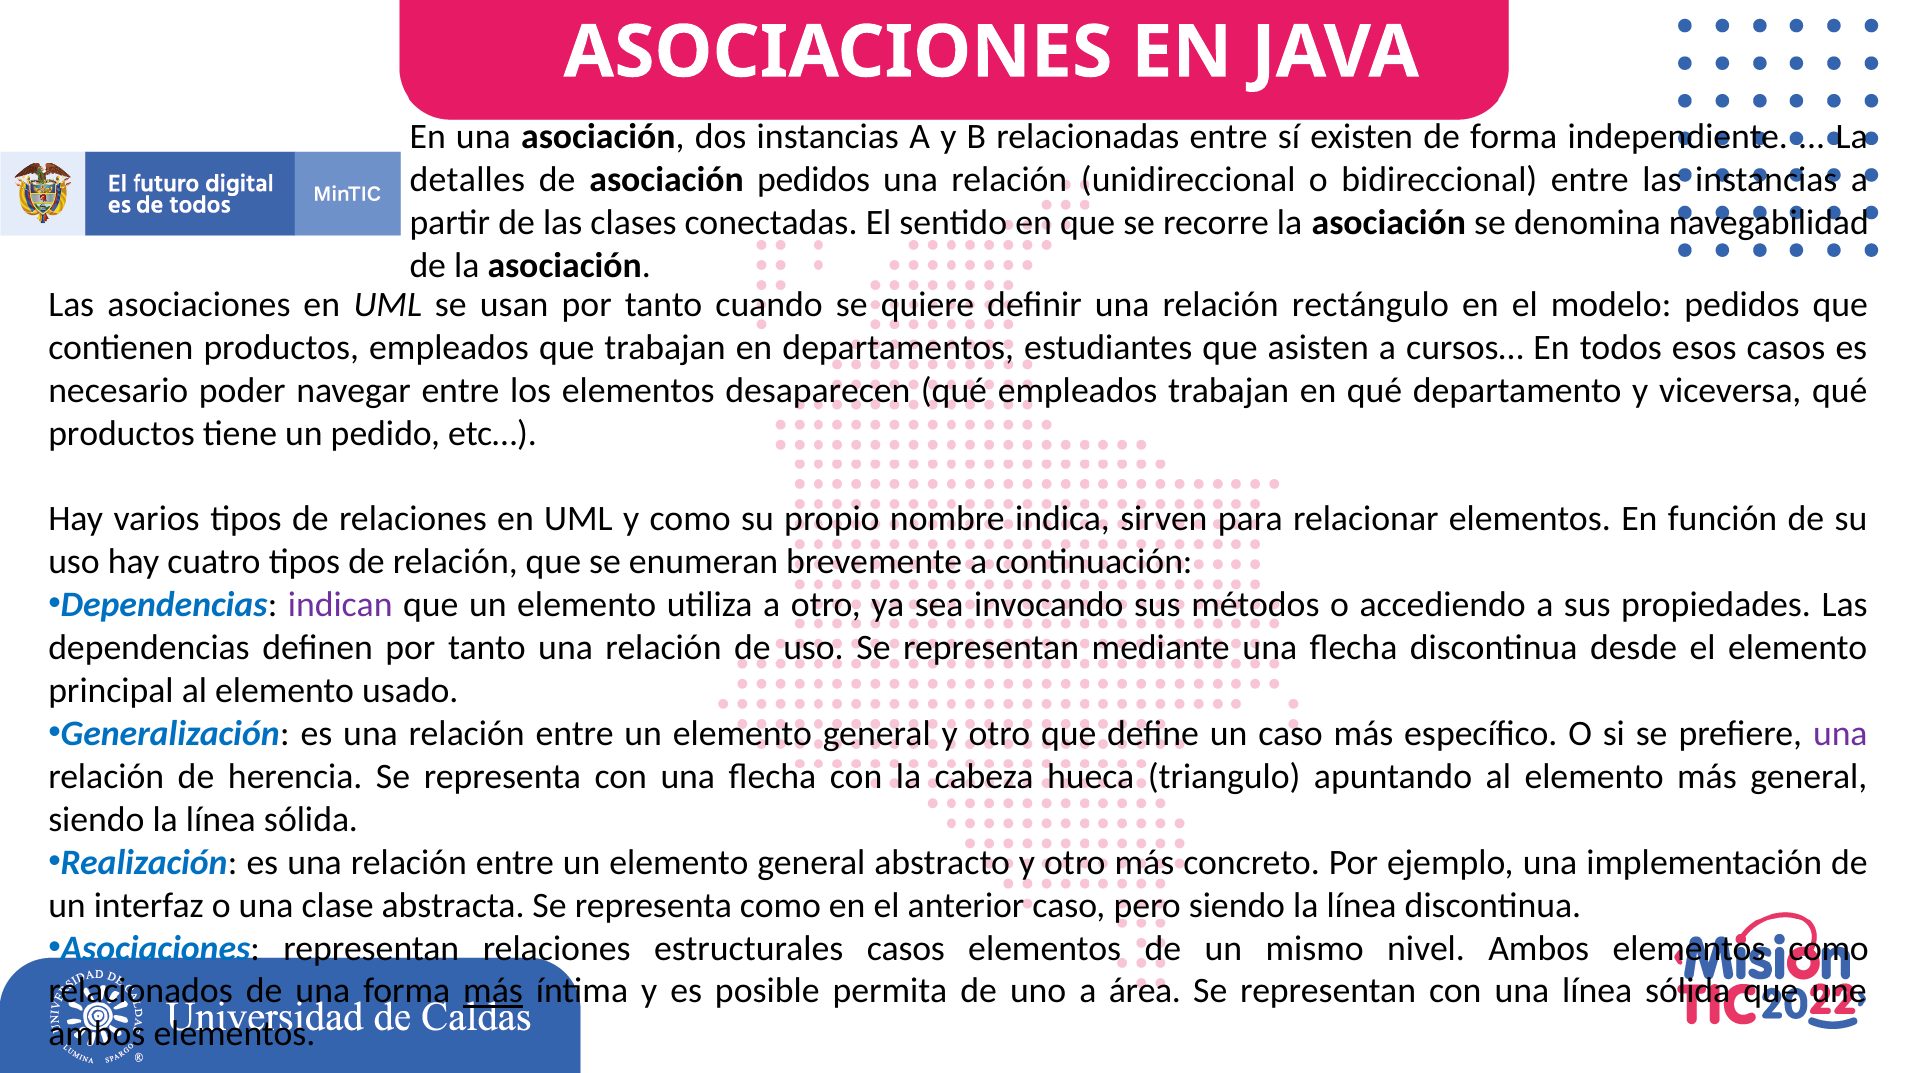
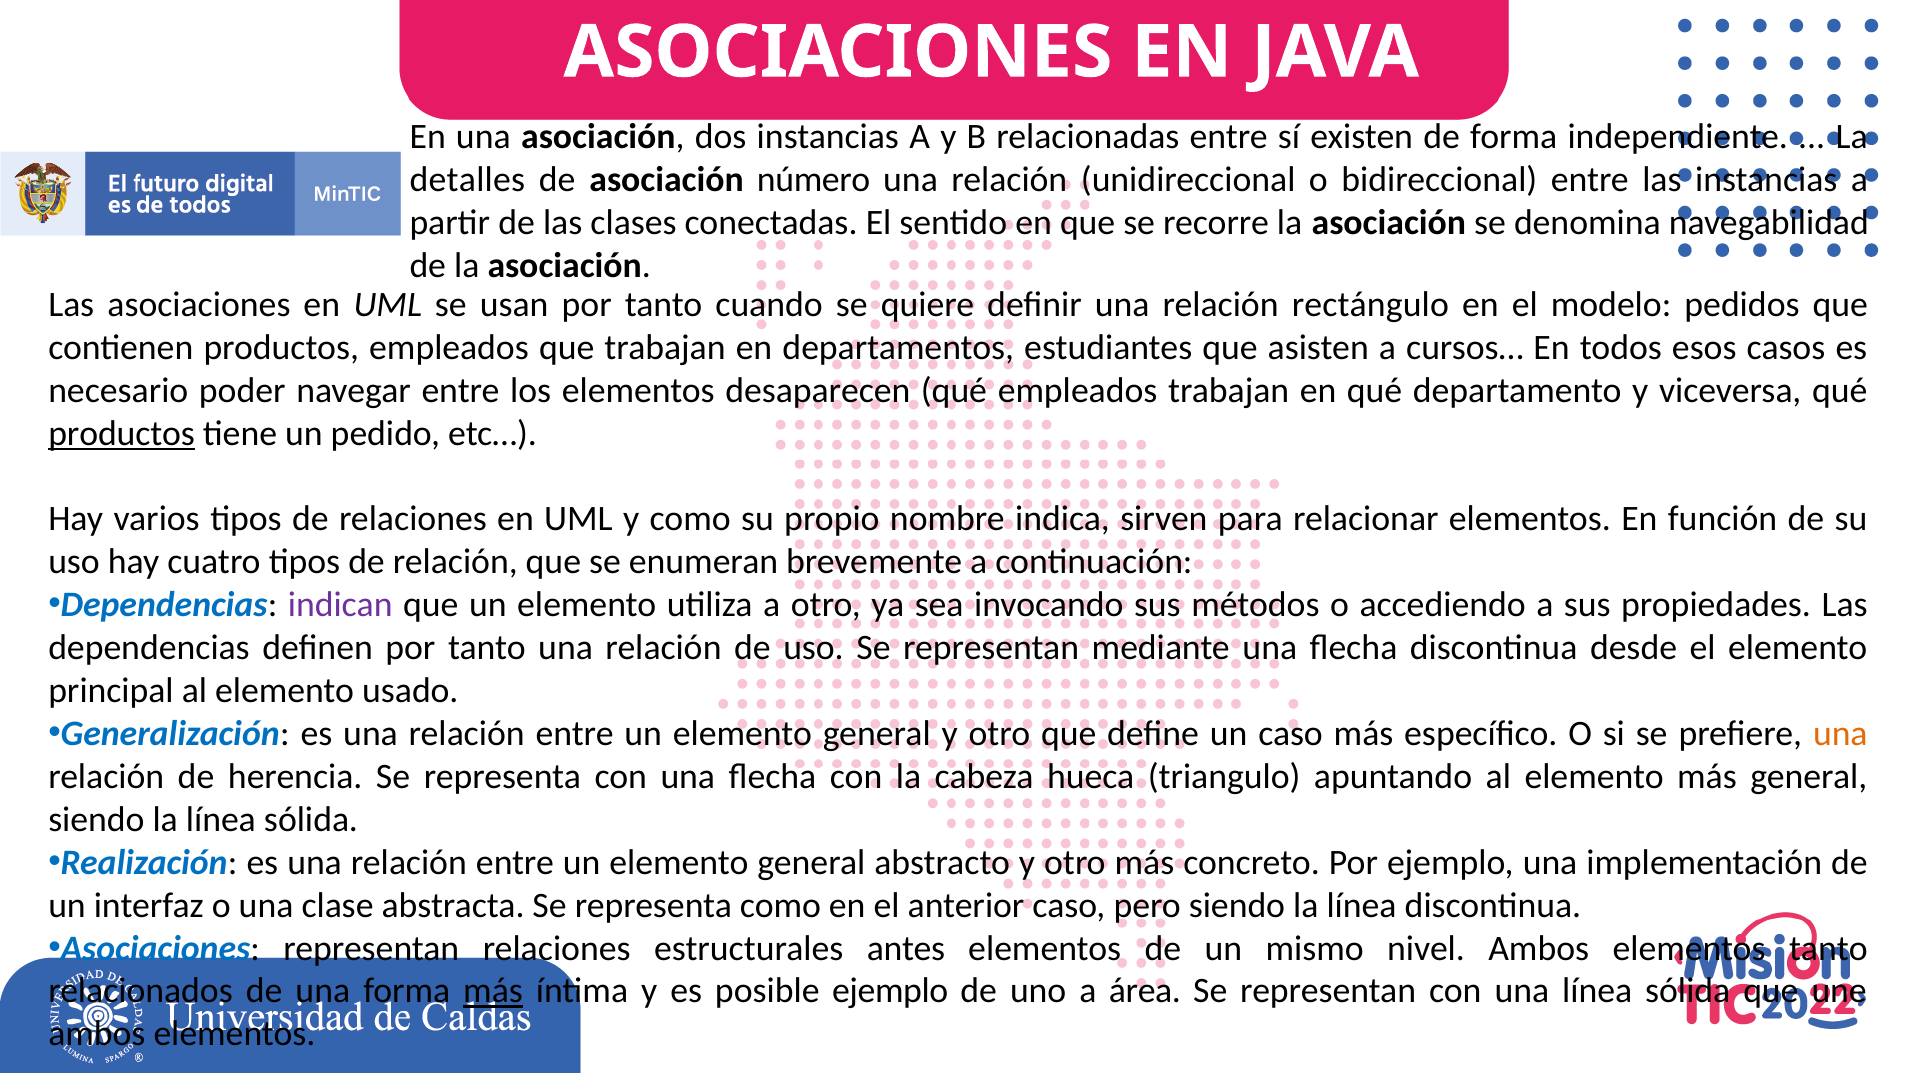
asociación pedidos: pedidos -> número
productos at (122, 433) underline: none -> present
una at (1840, 733) colour: purple -> orange
estructurales casos: casos -> antes
elementos como: como -> tanto
posible permita: permita -> ejemplo
